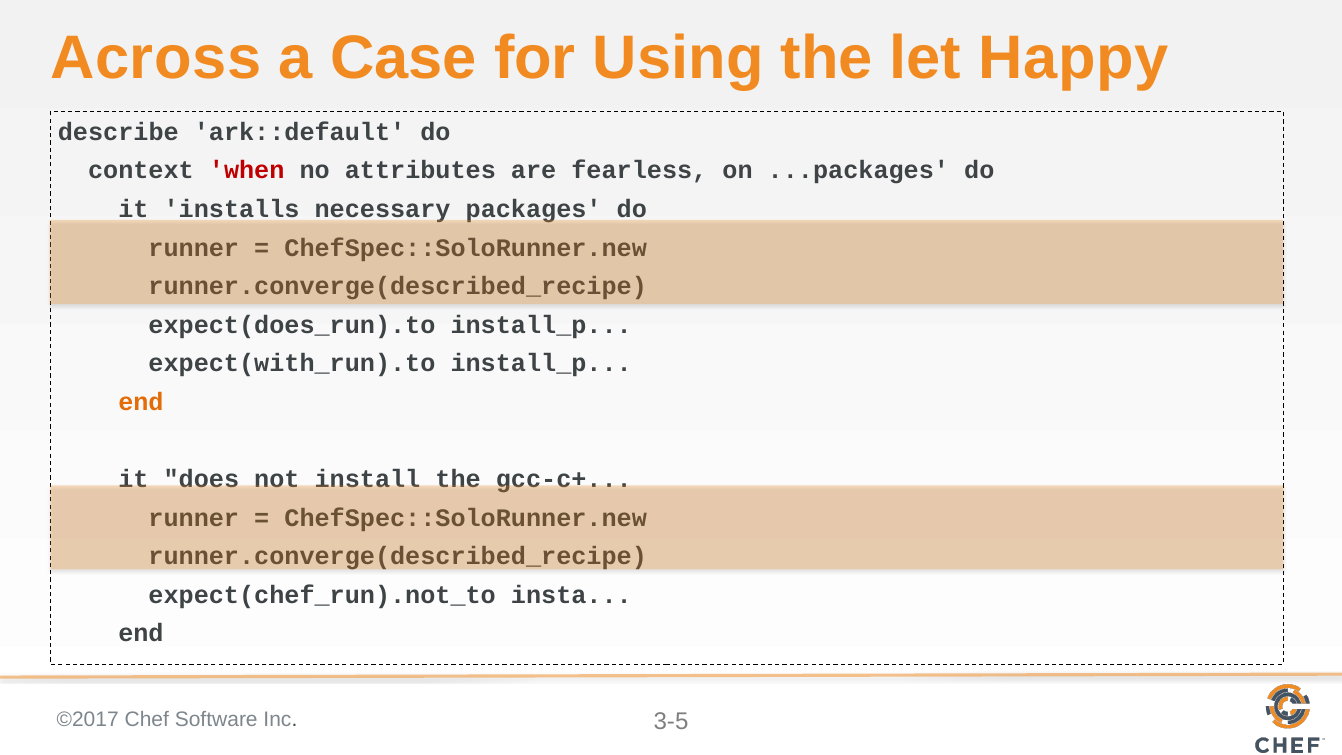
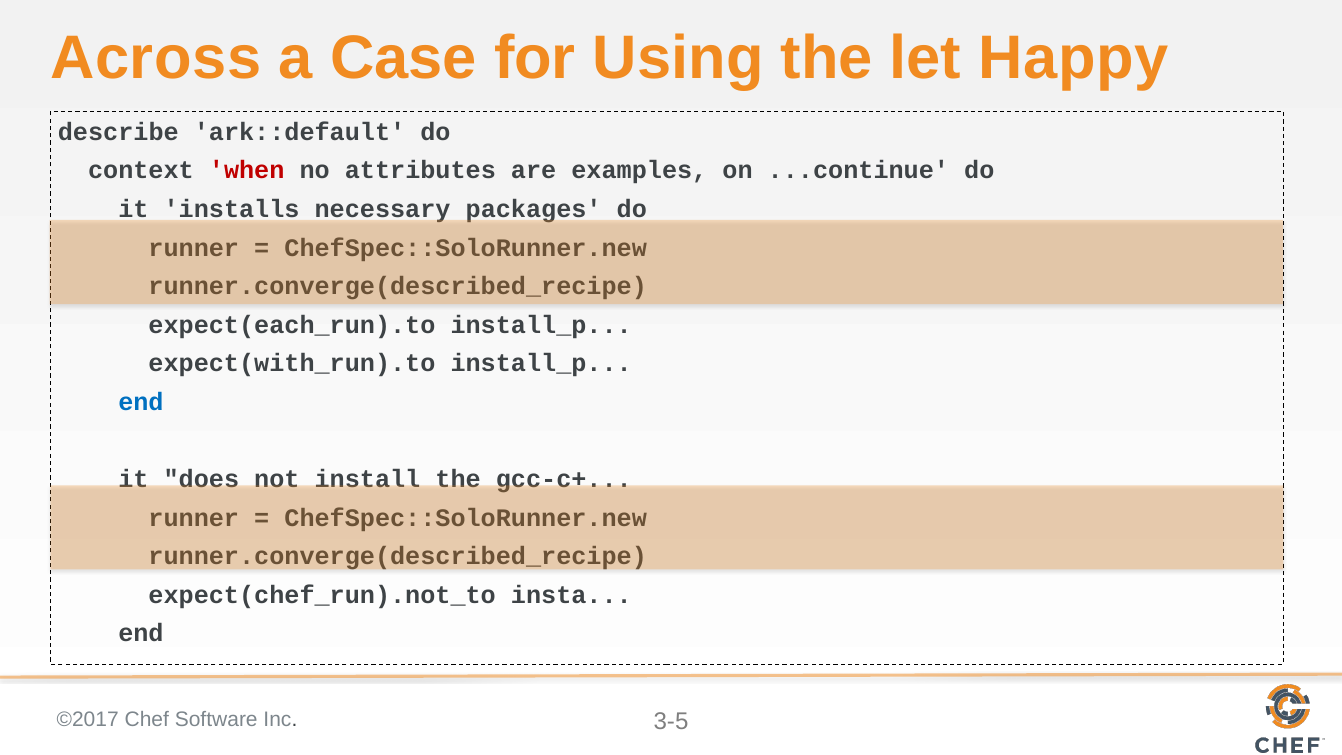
fearless: fearless -> examples
...packages: ...packages -> ...continue
expect(does_run).to: expect(does_run).to -> expect(each_run).to
end at (141, 402) colour: orange -> blue
